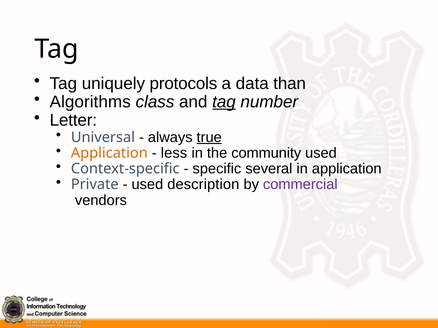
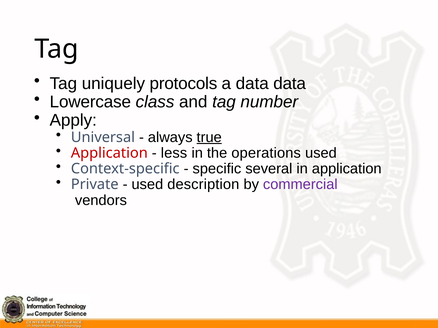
data than: than -> data
Algorithms: Algorithms -> Lowercase
tag at (224, 102) underline: present -> none
Letter: Letter -> Apply
Application at (109, 153) colour: orange -> red
community: community -> operations
